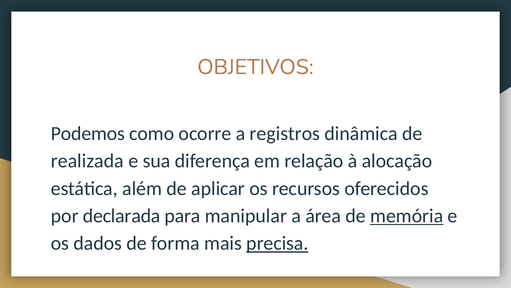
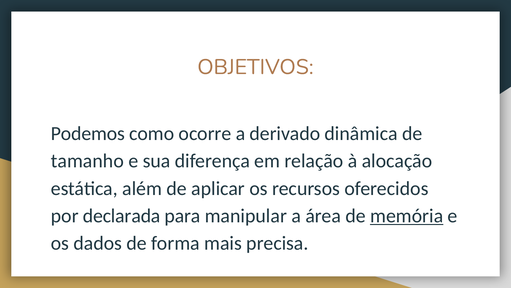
registros: registros -> derivado
realizada: realizada -> tamanho
precisa underline: present -> none
